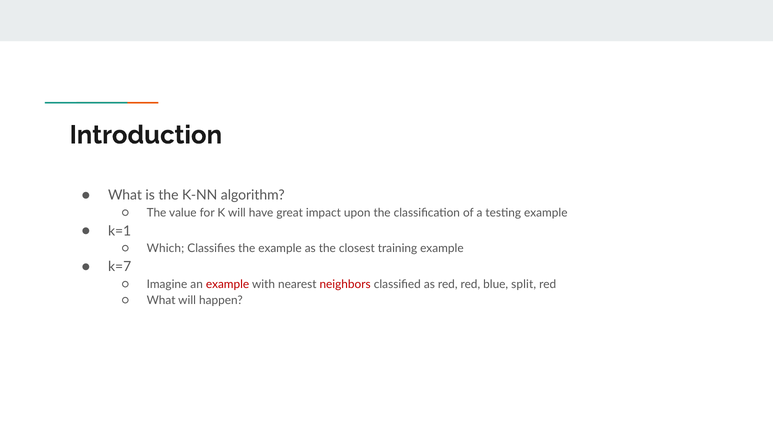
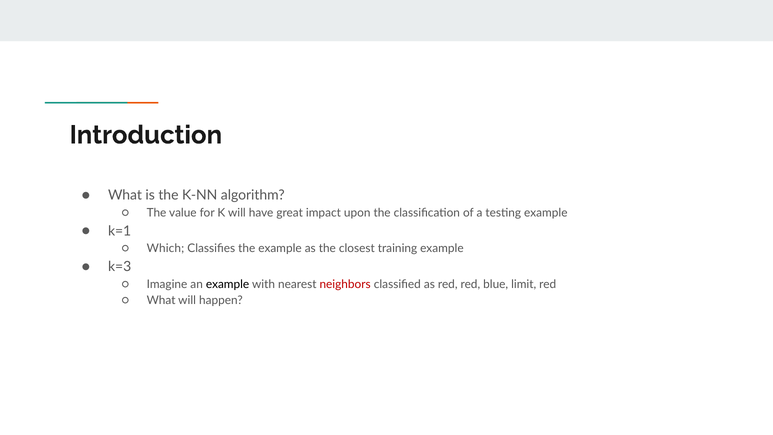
k=7: k=7 -> k=3
example at (228, 284) colour: red -> black
split: split -> limit
